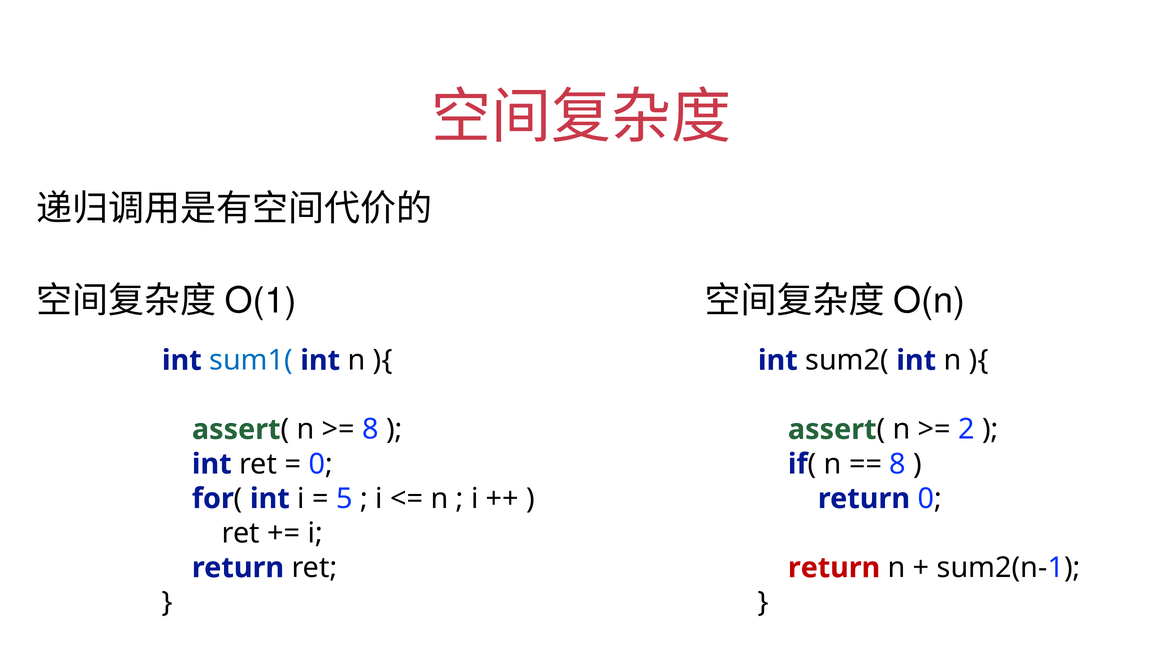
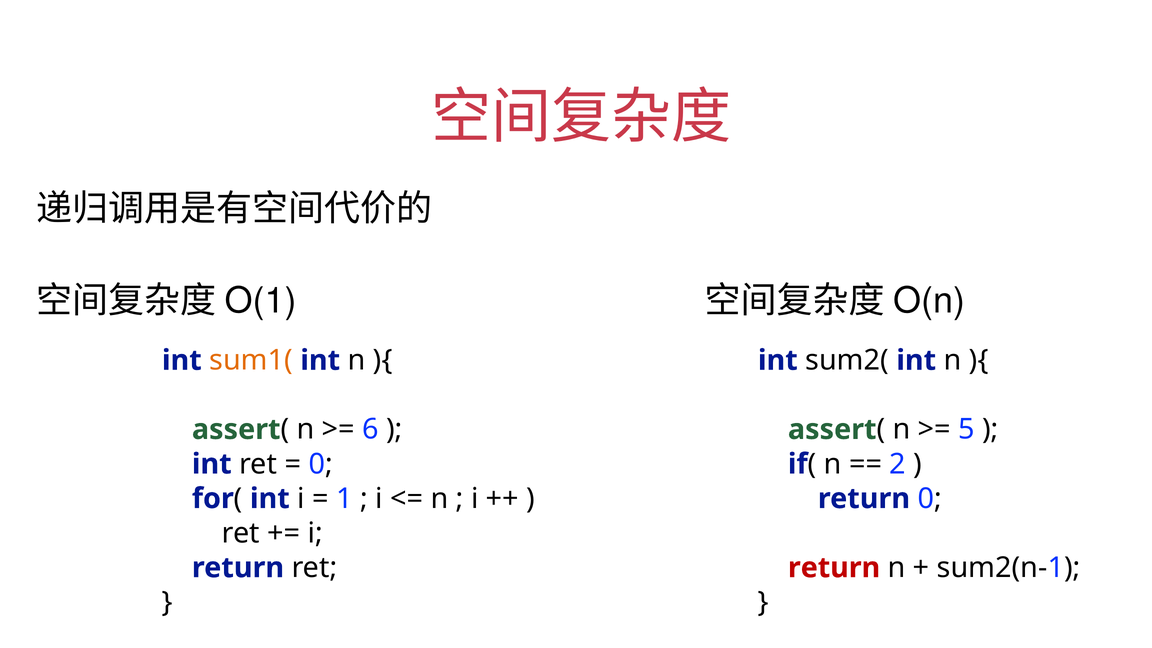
sum1( colour: blue -> orange
8 at (371, 429): 8 -> 6
2: 2 -> 5
8 at (898, 464): 8 -> 2
5: 5 -> 1
